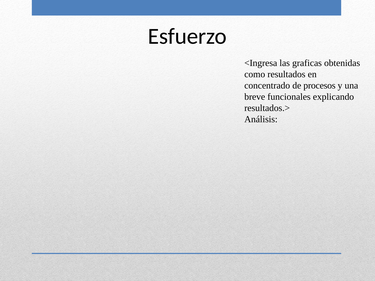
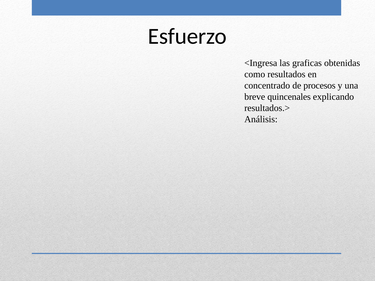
funcionales: funcionales -> quincenales
